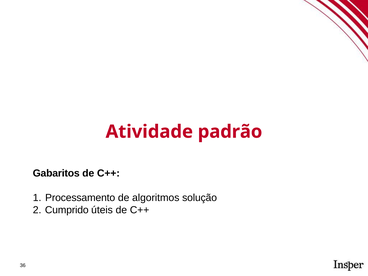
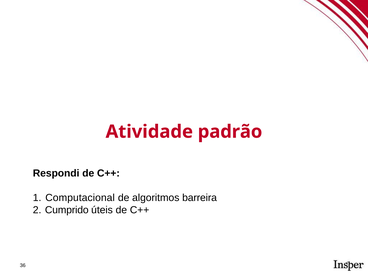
Gabaritos: Gabaritos -> Respondi
Processamento: Processamento -> Computacional
solução: solução -> barreira
